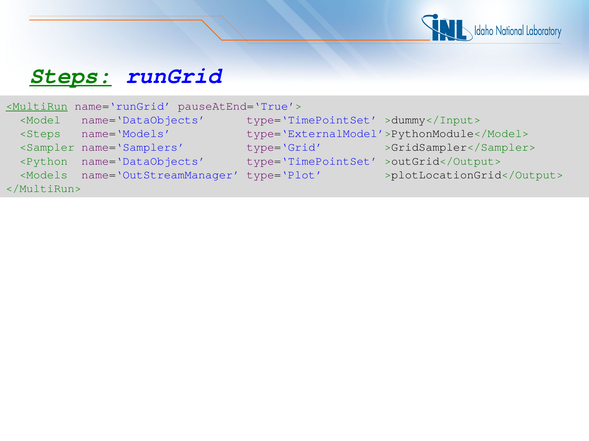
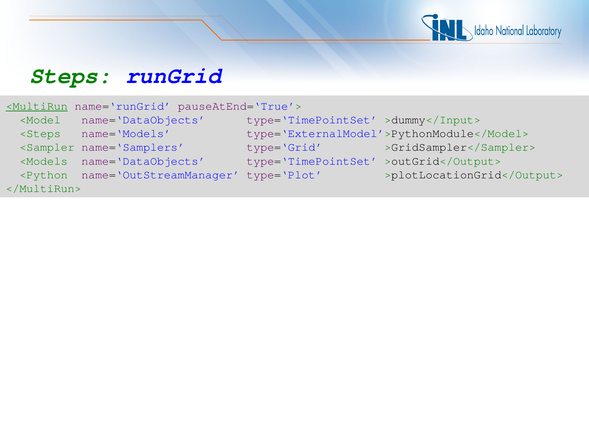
Steps underline: present -> none
<Python: <Python -> <Models
<Models: <Models -> <Python
